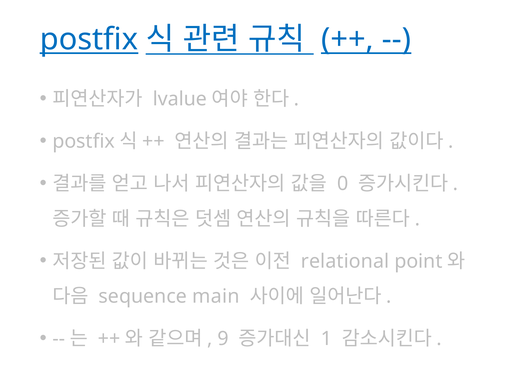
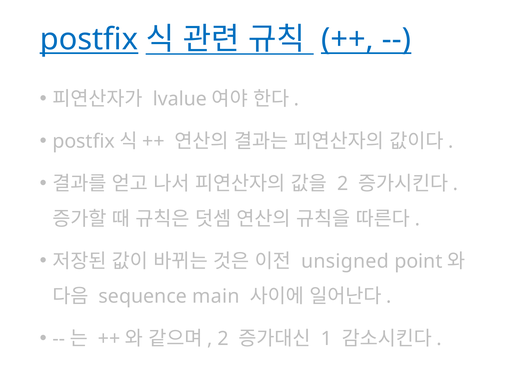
0 at (343, 183): 0 -> 2
relational: relational -> unsigned
9 at (223, 339): 9 -> 2
